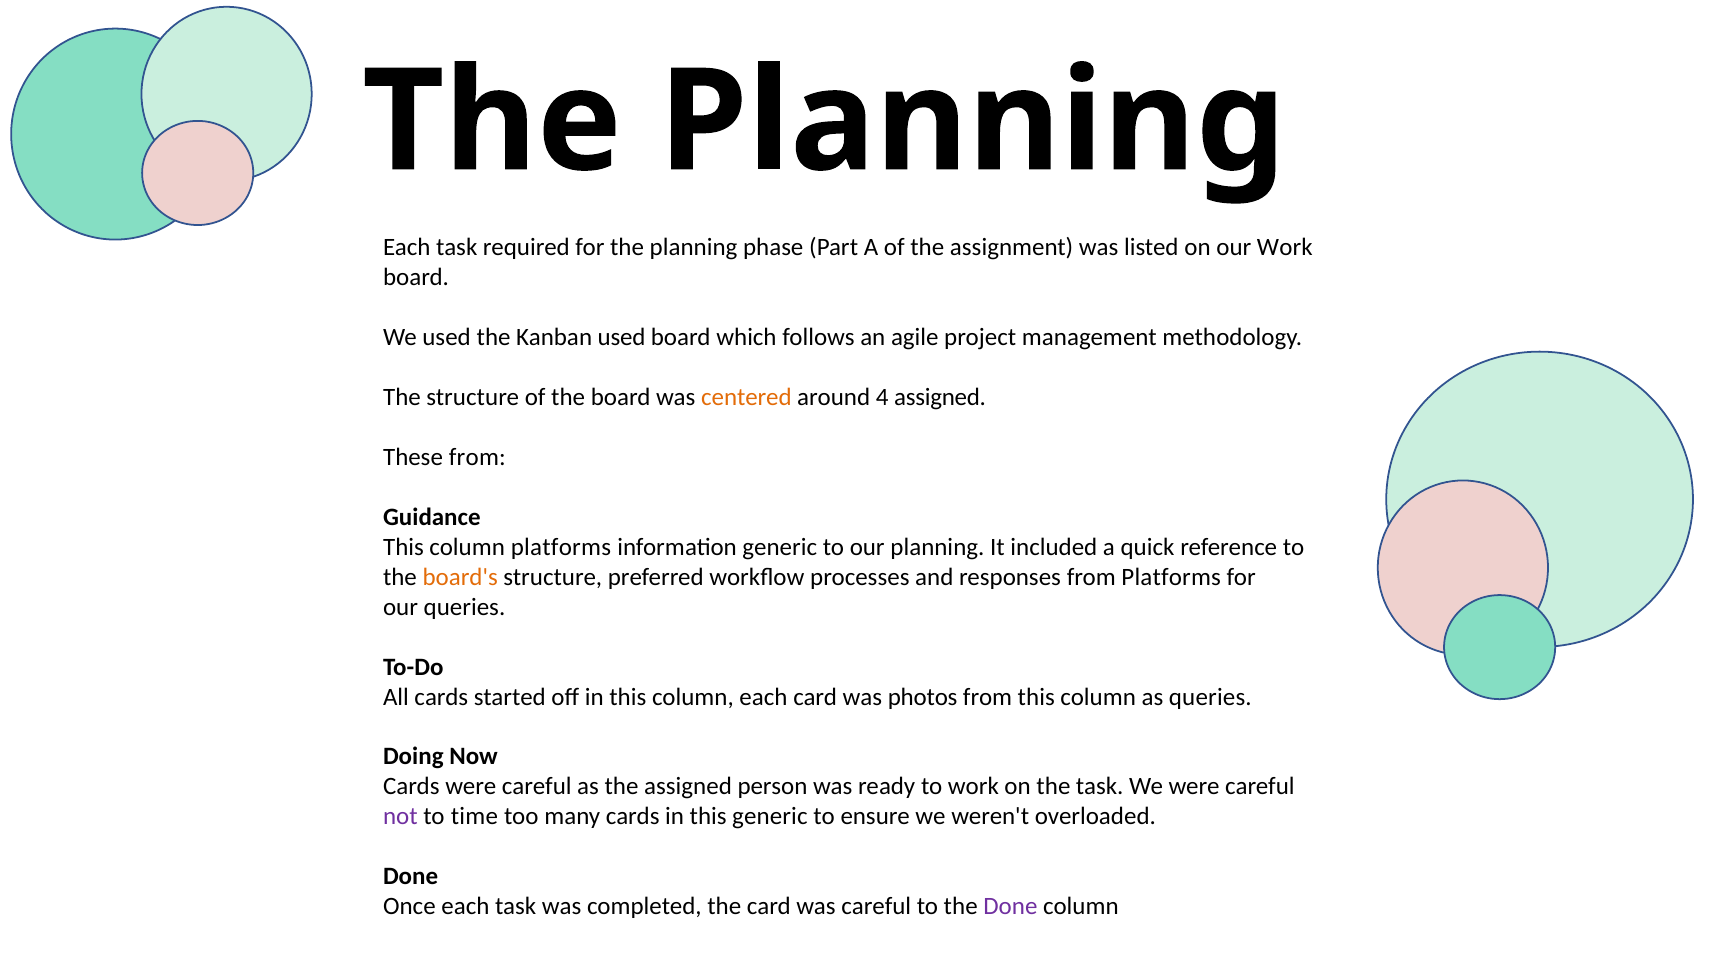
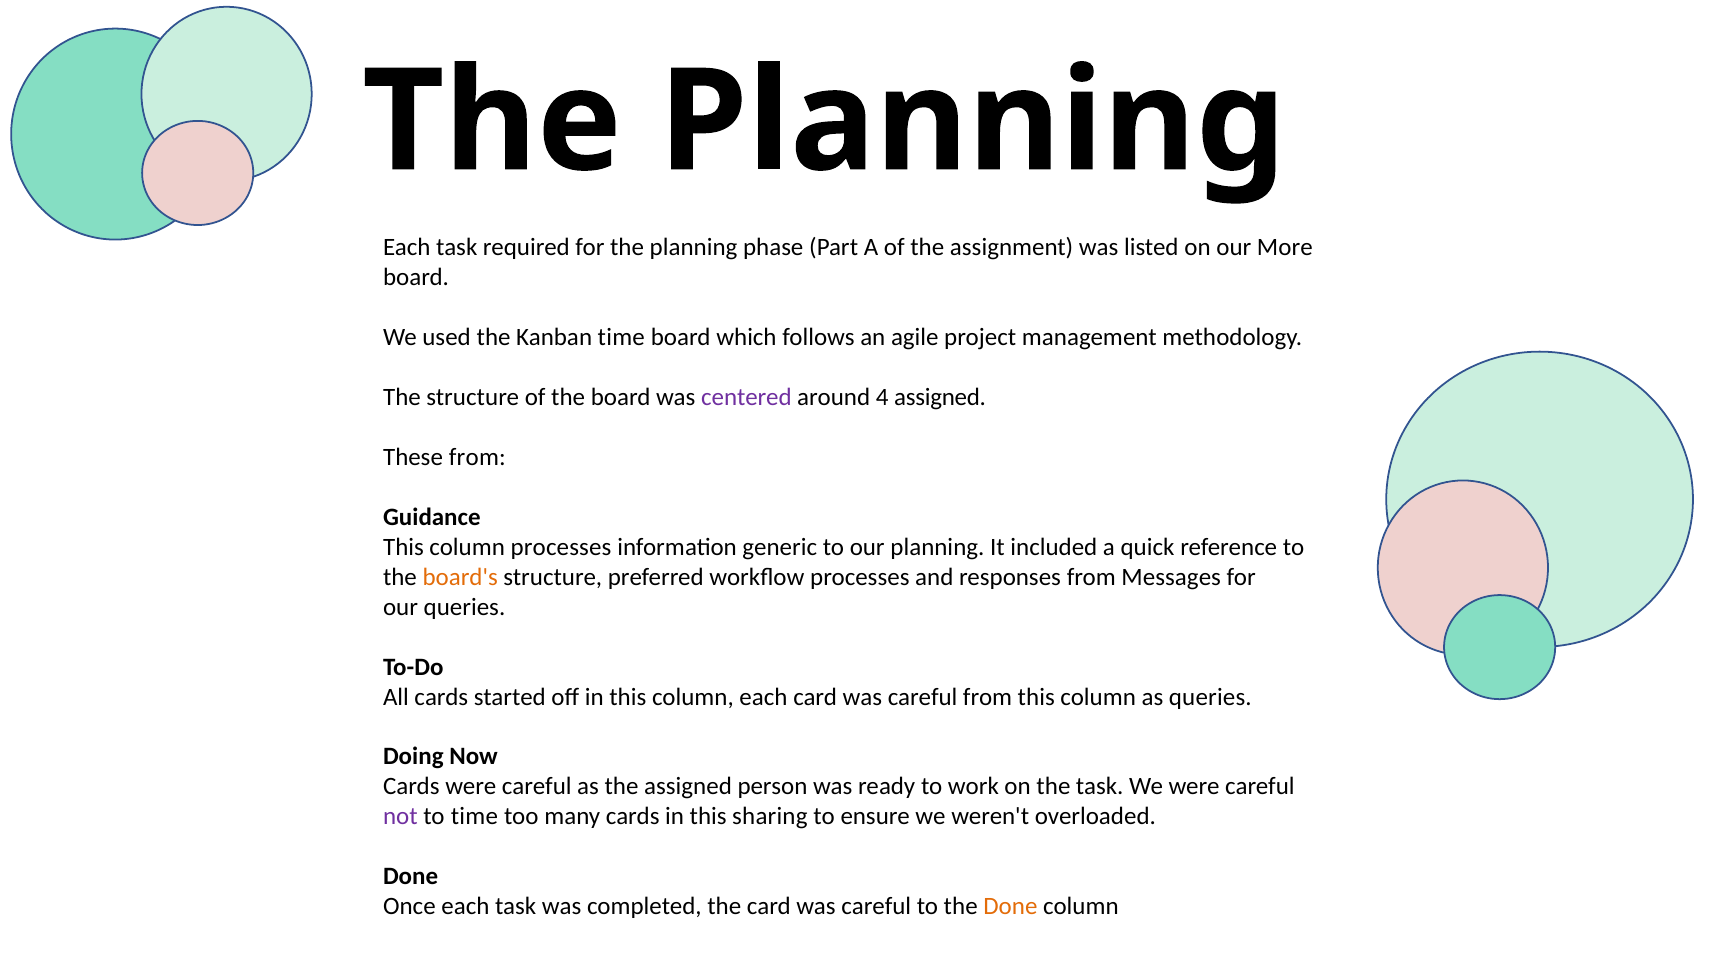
our Work: Work -> More
Kanban used: used -> time
centered colour: orange -> purple
column platforms: platforms -> processes
from Platforms: Platforms -> Messages
each card was photos: photos -> careful
this generic: generic -> sharing
Done at (1010, 907) colour: purple -> orange
